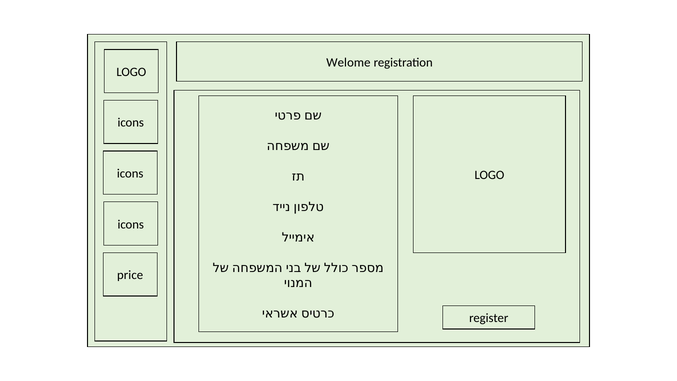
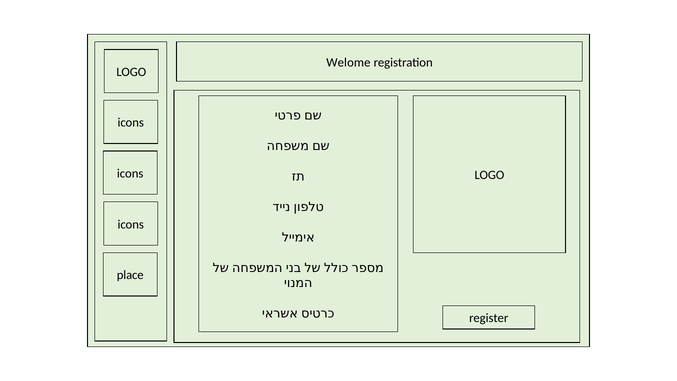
price: price -> place
